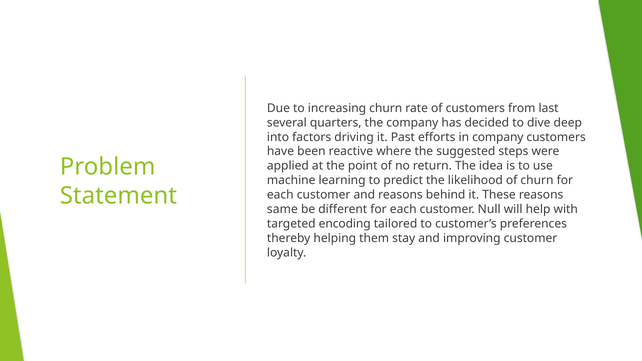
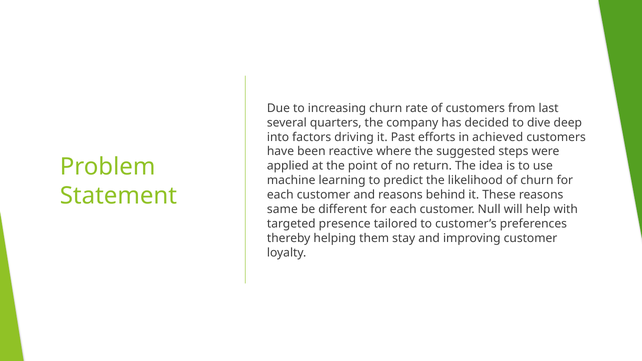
in company: company -> achieved
encoding: encoding -> presence
